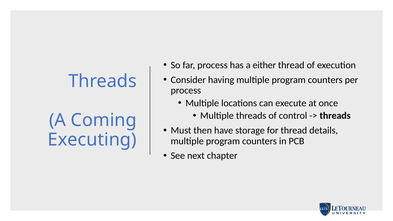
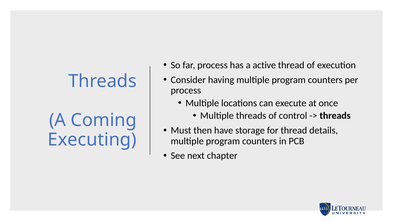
either: either -> active
